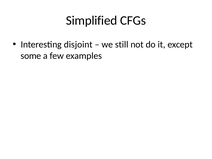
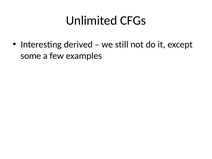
Simplified: Simplified -> Unlimited
disjoint: disjoint -> derived
